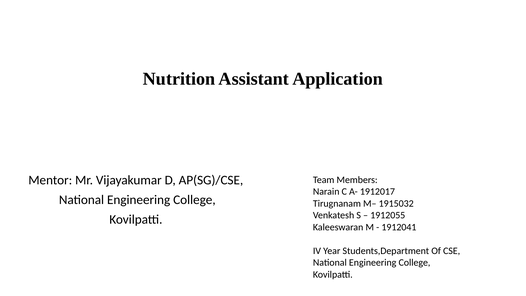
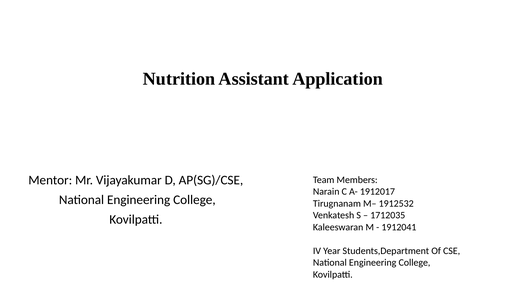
1915032: 1915032 -> 1912532
1912055: 1912055 -> 1712035
